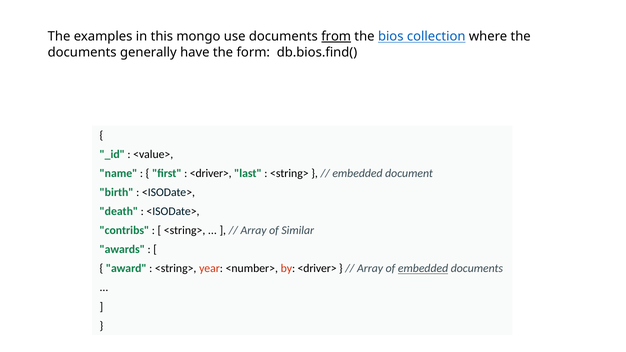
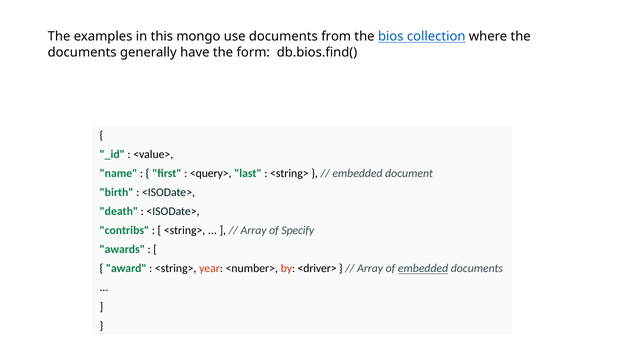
from underline: present -> none
<driver> at (211, 173): <driver> -> <query>
Similar: Similar -> Specify
